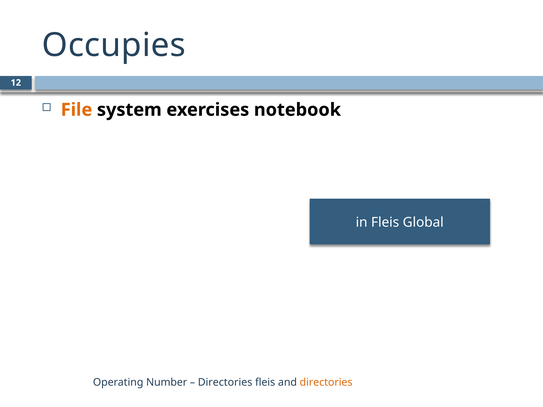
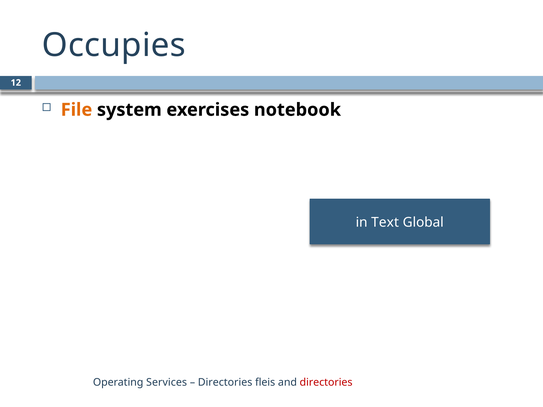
in Fleis: Fleis -> Text
Number: Number -> Services
directories at (326, 383) colour: orange -> red
